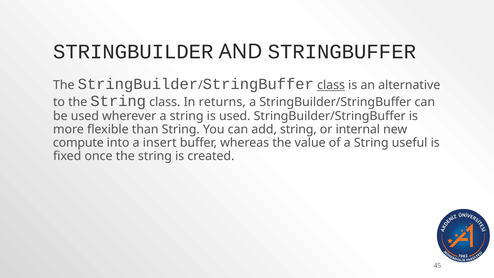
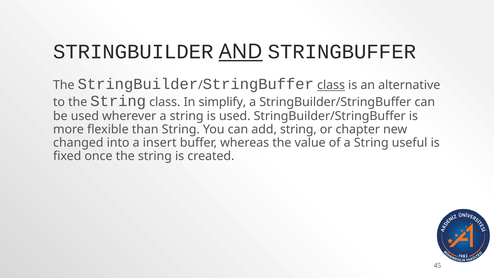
AND underline: none -> present
returns: returns -> simplify
internal: internal -> chapter
compute: compute -> changed
